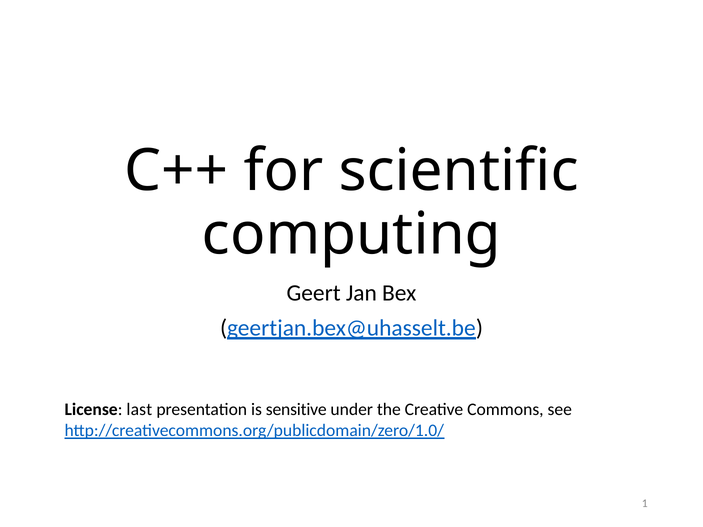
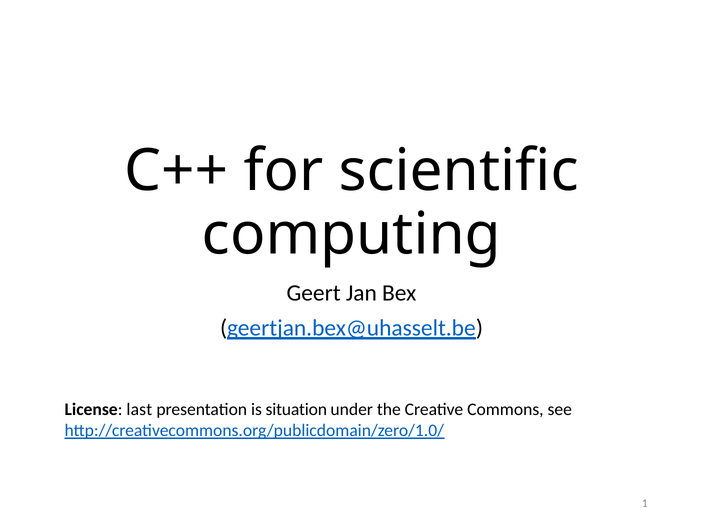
sensitive: sensitive -> situation
